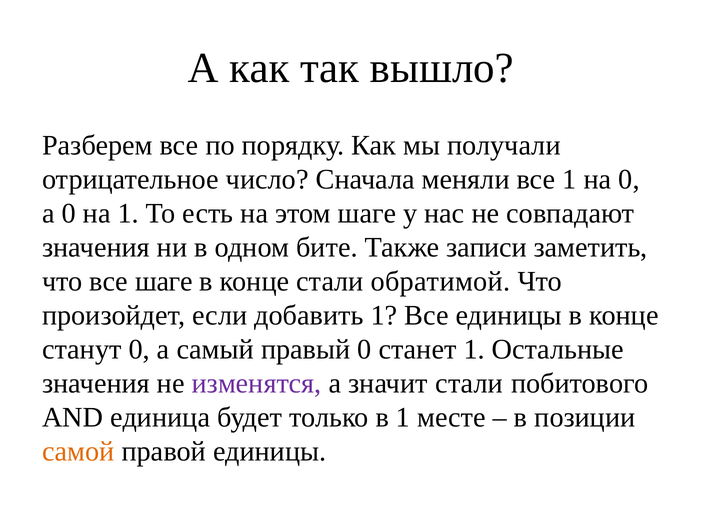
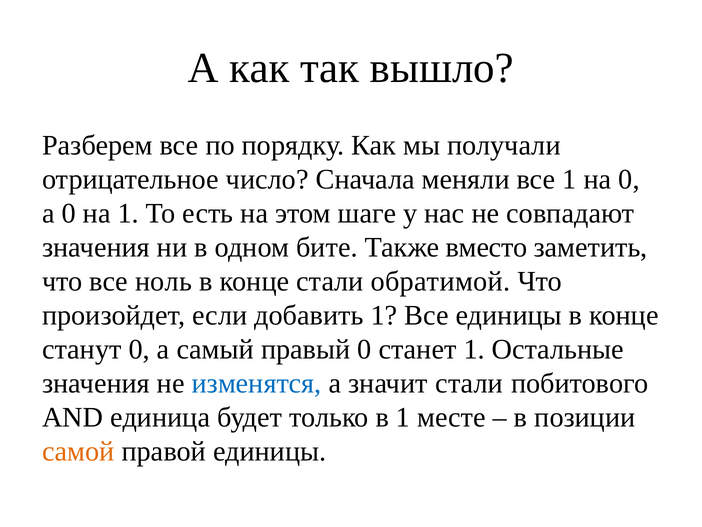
записи: записи -> вместо
все шаге: шаге -> ноль
изменятся colour: purple -> blue
